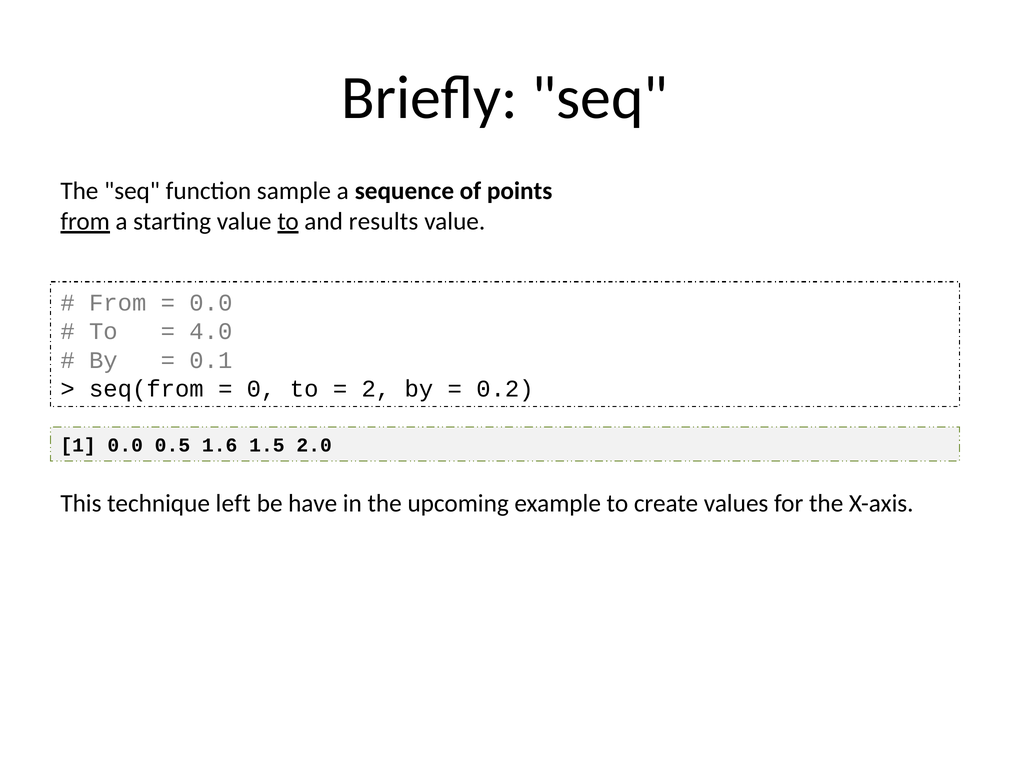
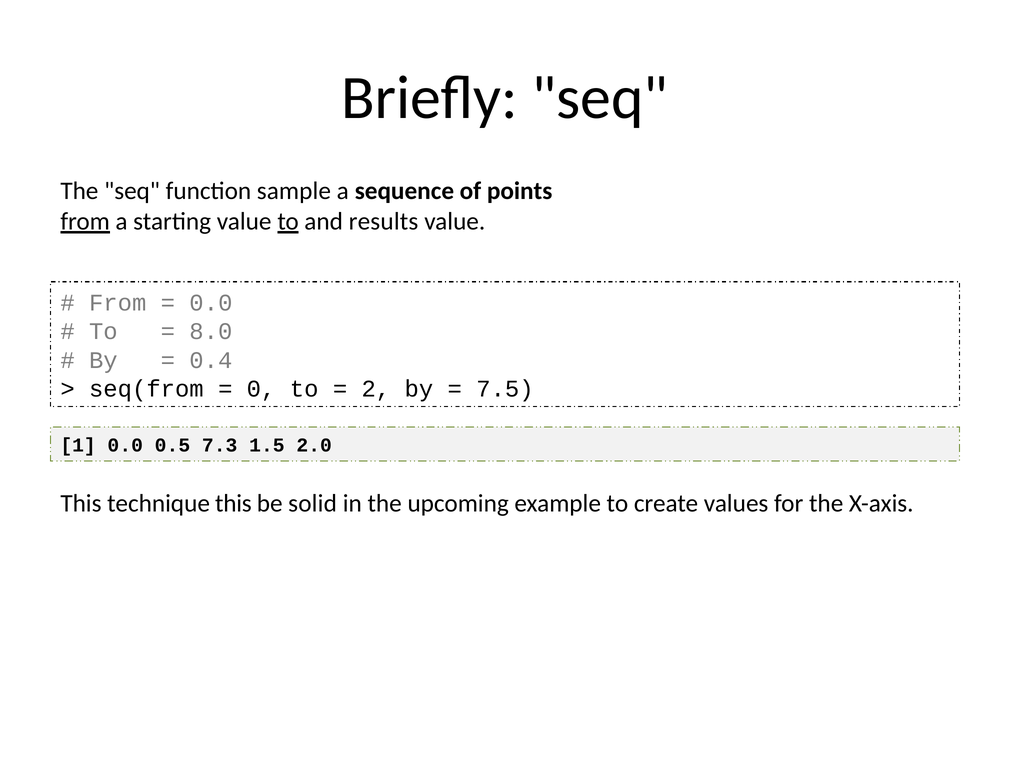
4.0: 4.0 -> 8.0
0.1: 0.1 -> 0.4
0.2: 0.2 -> 7.5
1.6: 1.6 -> 7.3
technique left: left -> this
have: have -> solid
